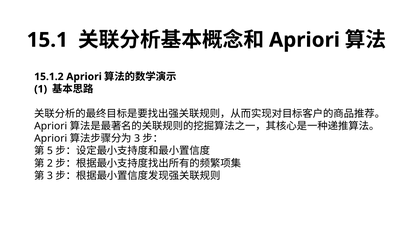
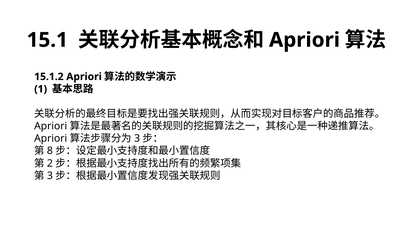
5: 5 -> 8
